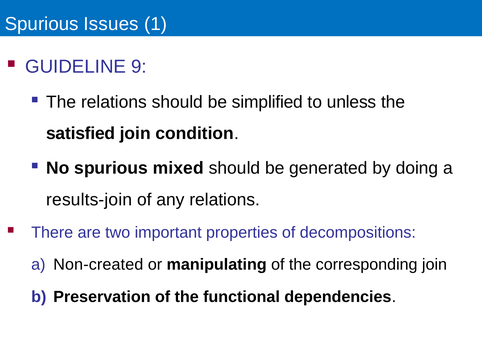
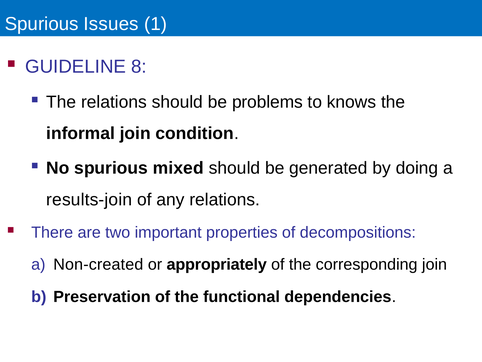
9: 9 -> 8
simplified: simplified -> problems
unless: unless -> knows
satisfied: satisfied -> informal
manipulating: manipulating -> appropriately
